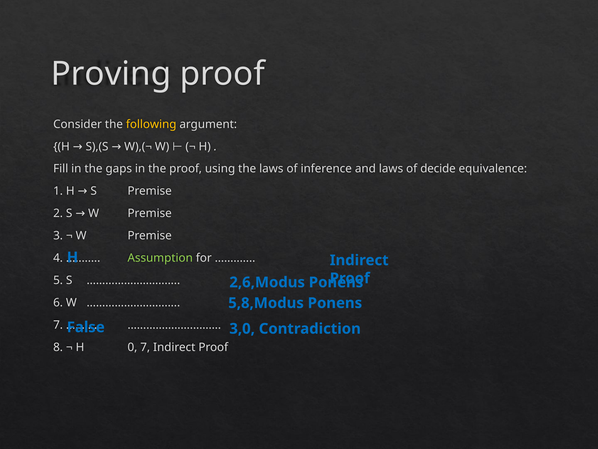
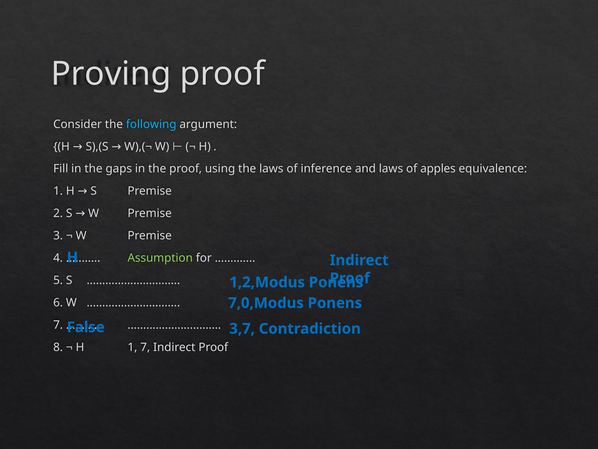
following colour: yellow -> light blue
decide: decide -> apples
2,6,Modus: 2,6,Modus -> 1,2,Modus
5,8,Modus: 5,8,Modus -> 7,0,Modus
3,0: 3,0 -> 3,7
H 0: 0 -> 1
